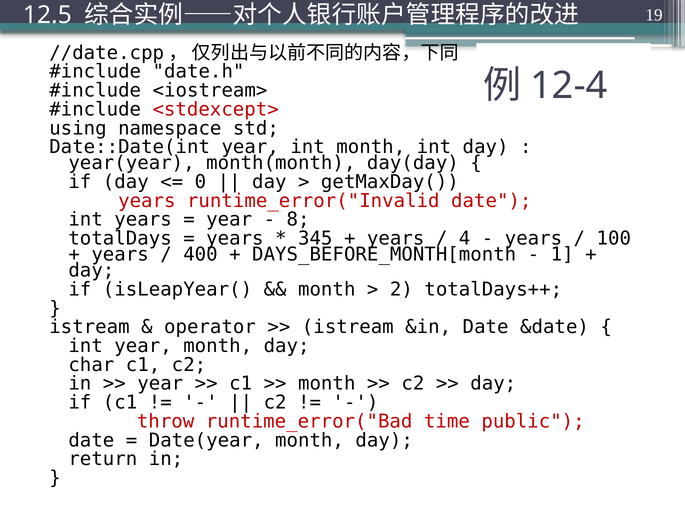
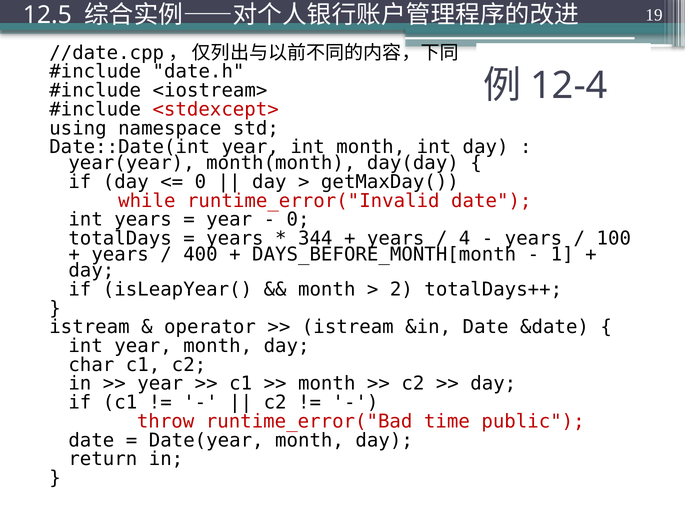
years at (147, 201): years -> while
8 at (298, 220): 8 -> 0
345: 345 -> 344
